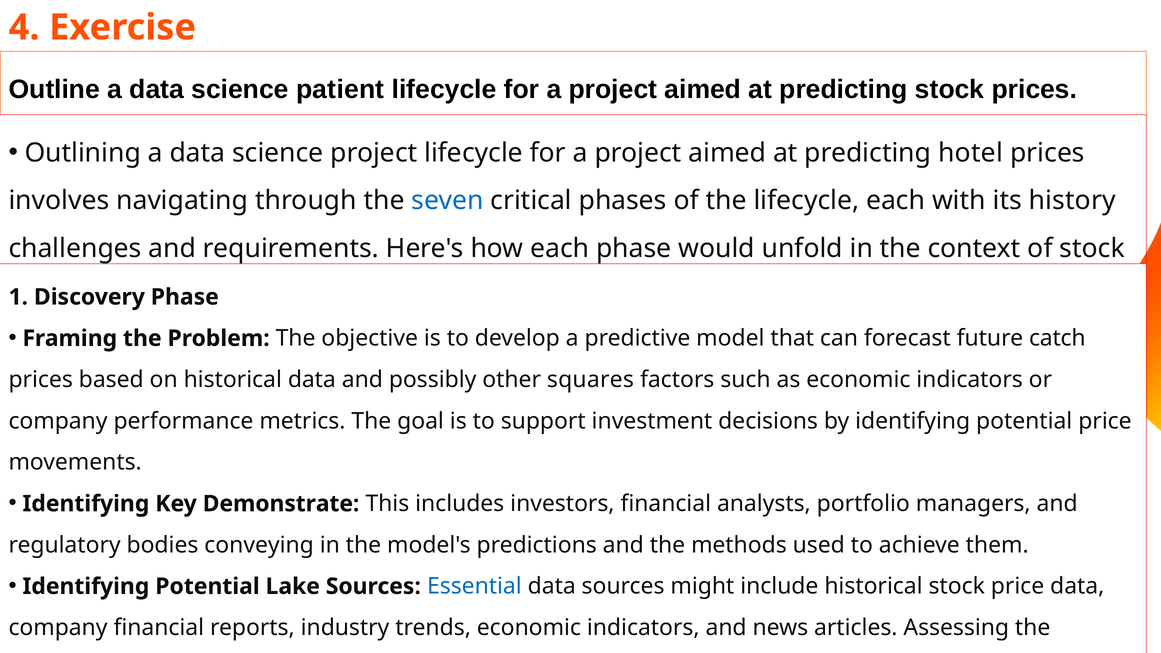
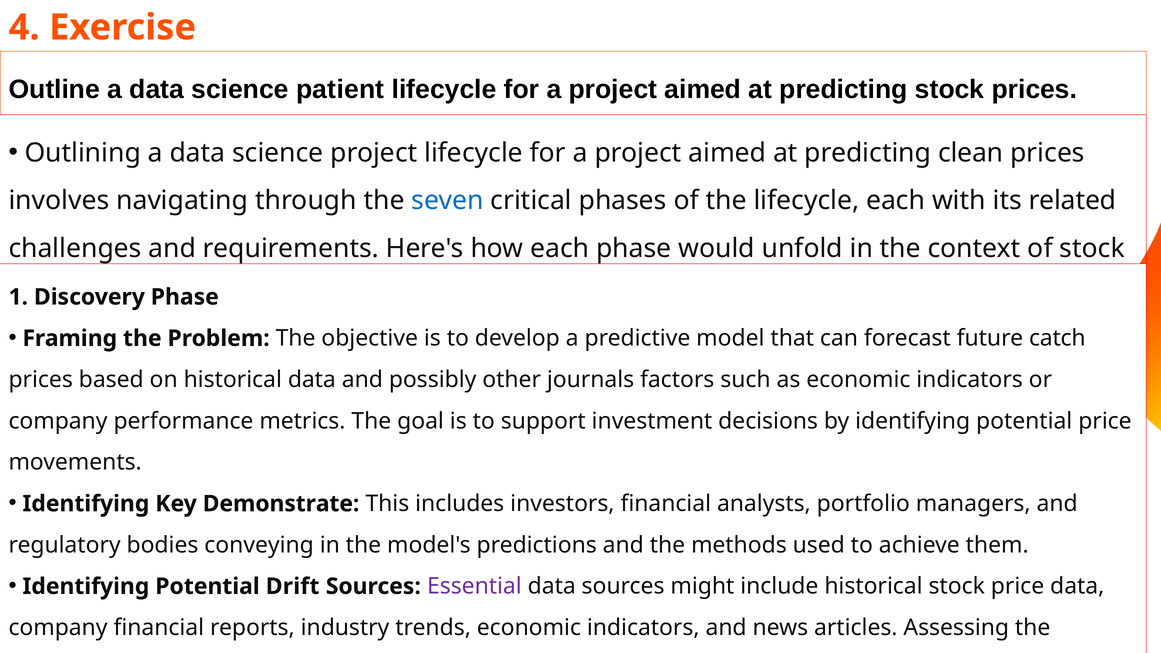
hotel: hotel -> clean
history: history -> related
squares: squares -> journals
Lake: Lake -> Drift
Essential colour: blue -> purple
